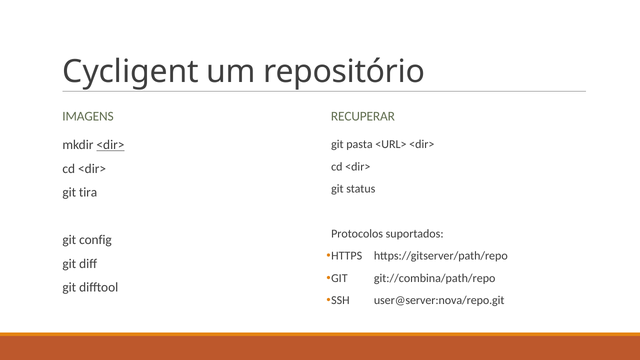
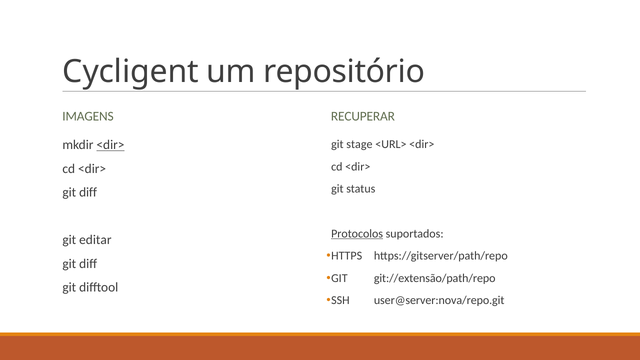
pasta: pasta -> stage
tira at (88, 193): tira -> diff
Protocolos underline: none -> present
config: config -> editar
git://combina/path/repo: git://combina/path/repo -> git://extensão/path/repo
